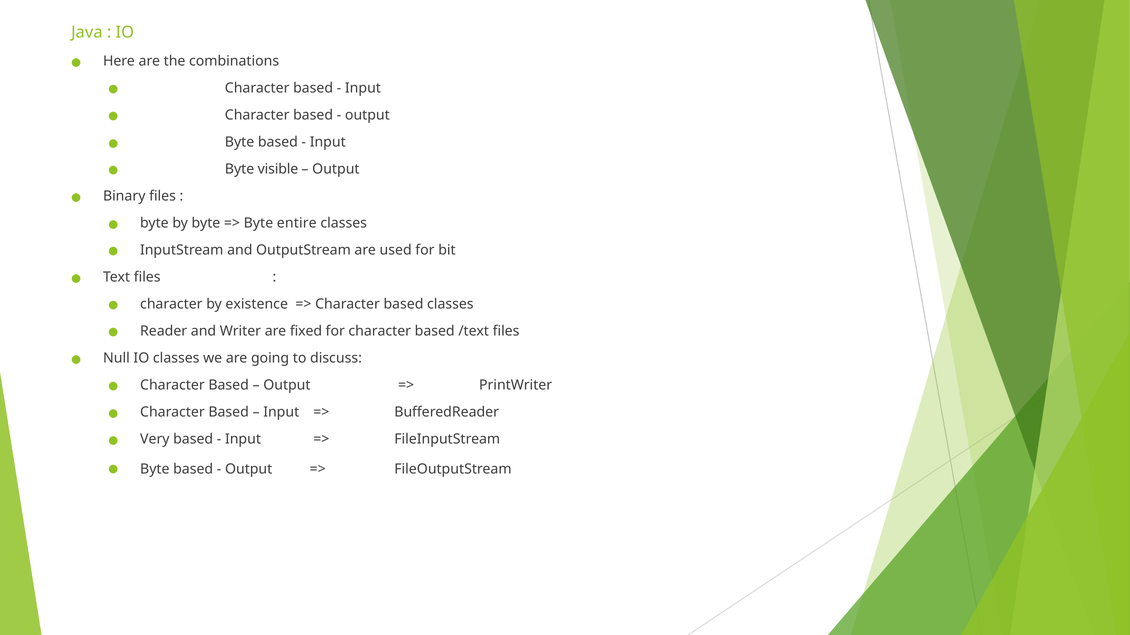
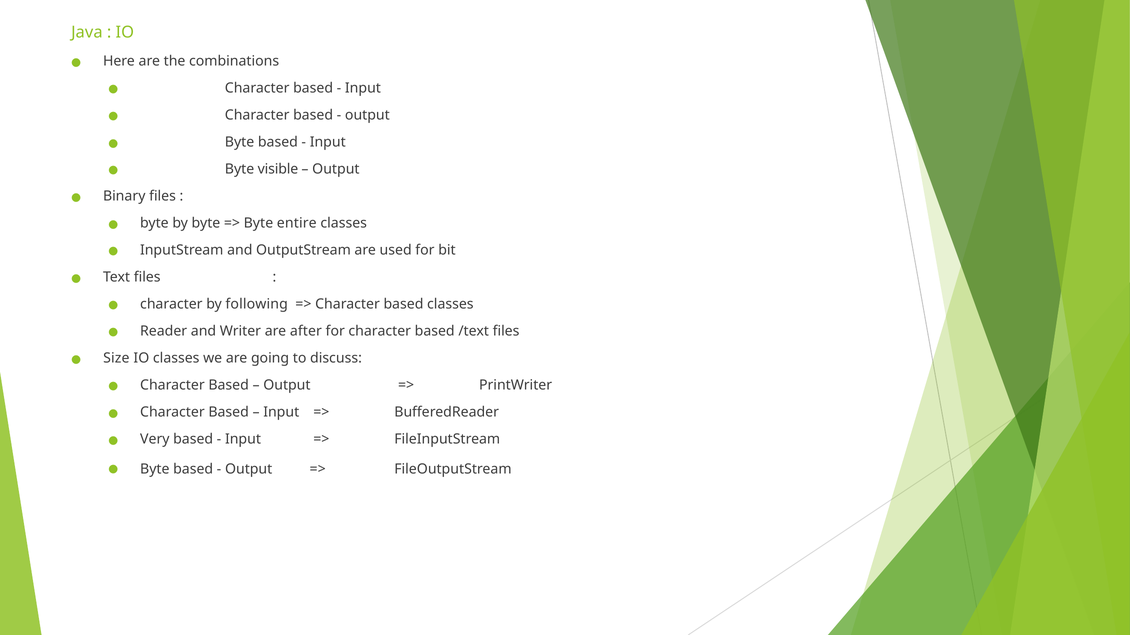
existence: existence -> following
fixed: fixed -> after
Null: Null -> Size
